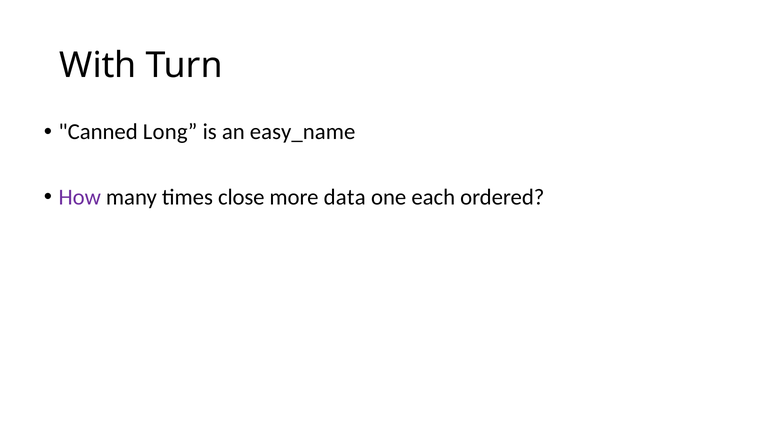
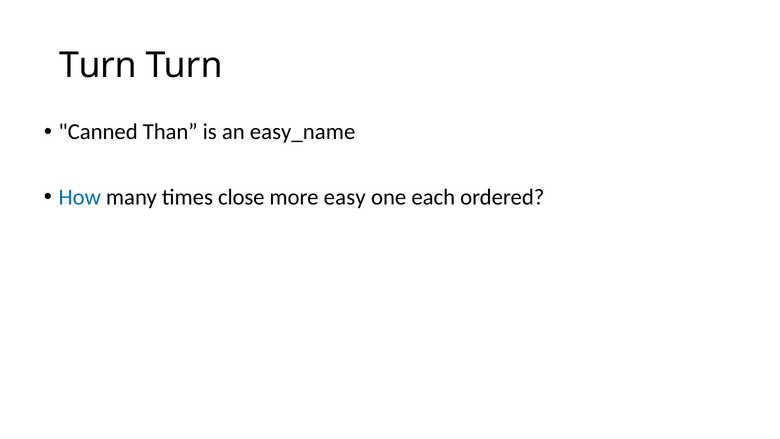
With at (98, 66): With -> Turn
Long: Long -> Than
How colour: purple -> blue
data: data -> easy
